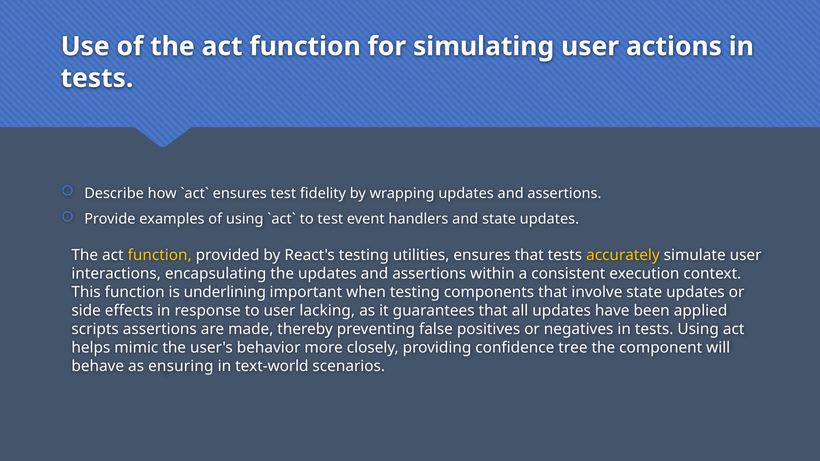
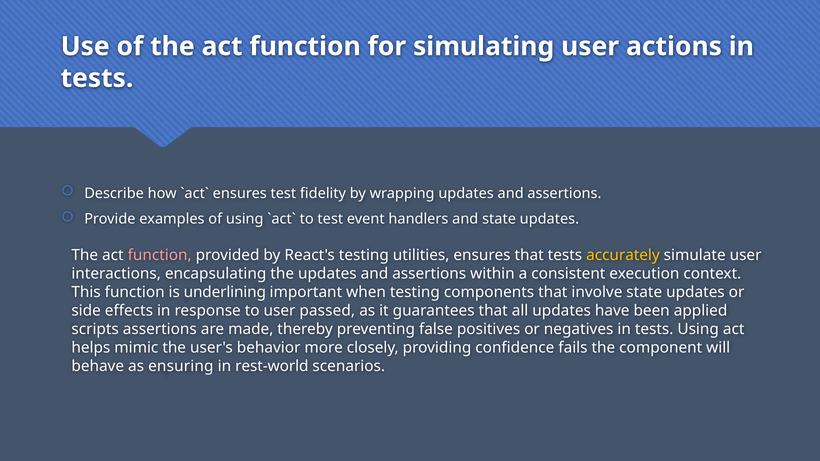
function at (160, 256) colour: yellow -> pink
lacking: lacking -> passed
tree: tree -> fails
text-world: text-world -> rest-world
